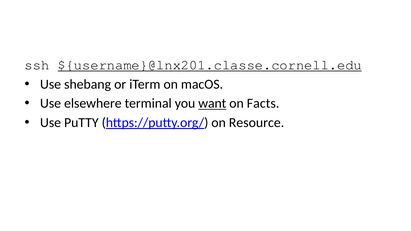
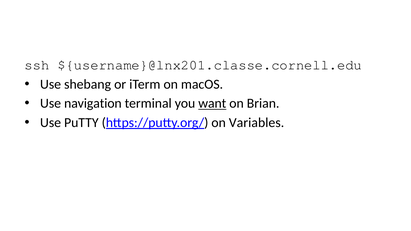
${username}@lnx201.classe.cornell.edu underline: present -> none
elsewhere: elsewhere -> navigation
Facts: Facts -> Brian
Resource: Resource -> Variables
